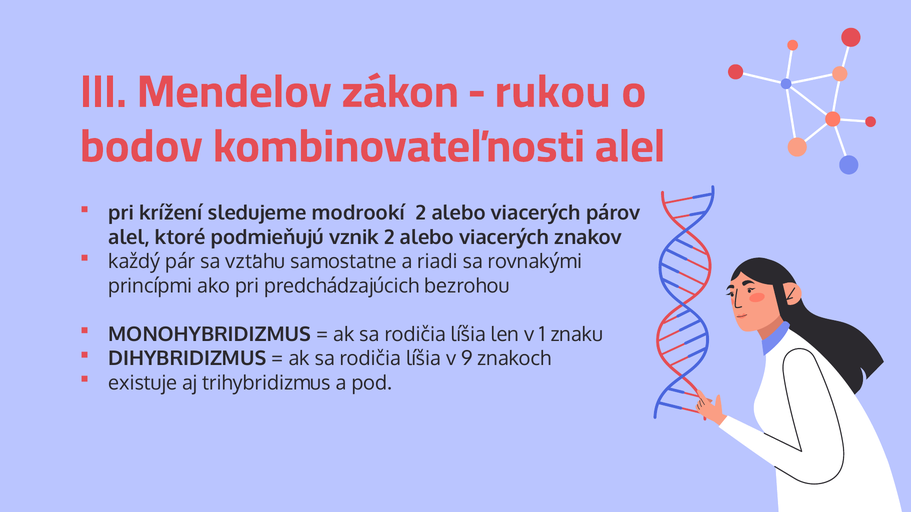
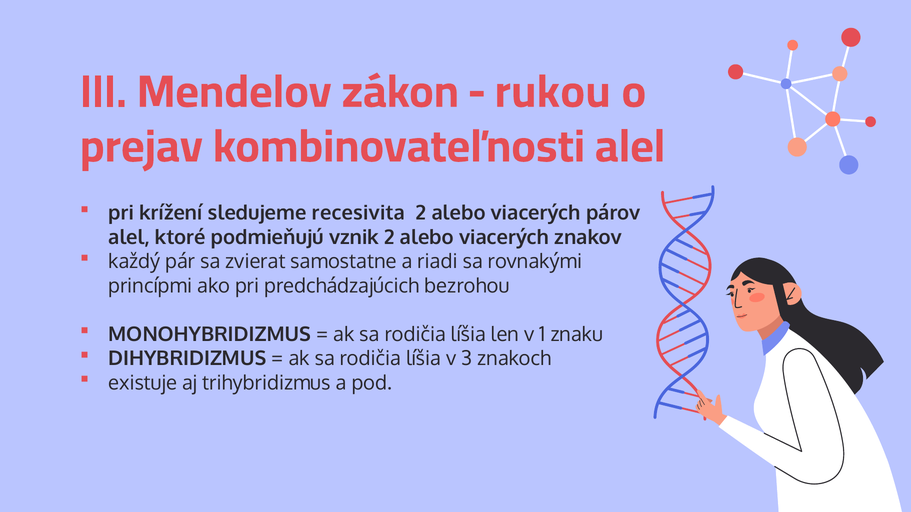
bodov: bodov -> prejav
modrookí: modrookí -> recesivita
vzťahu: vzťahu -> zvierat
9: 9 -> 3
